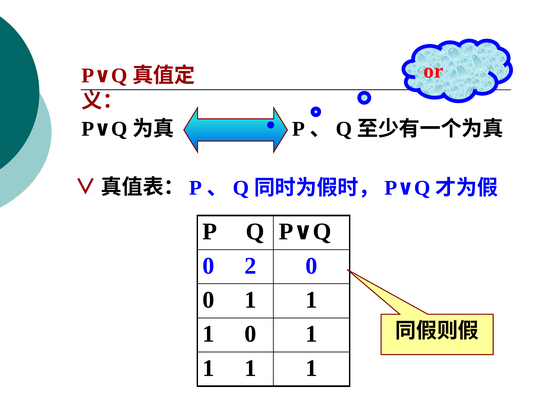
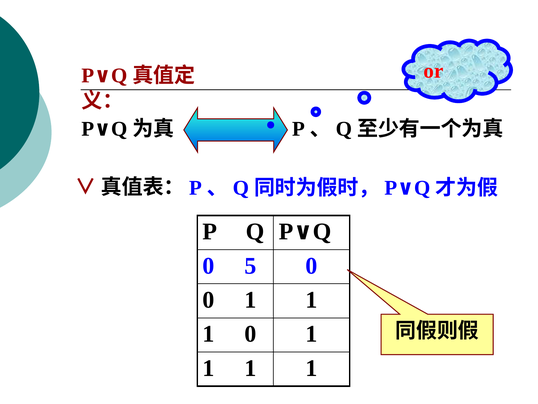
2: 2 -> 5
